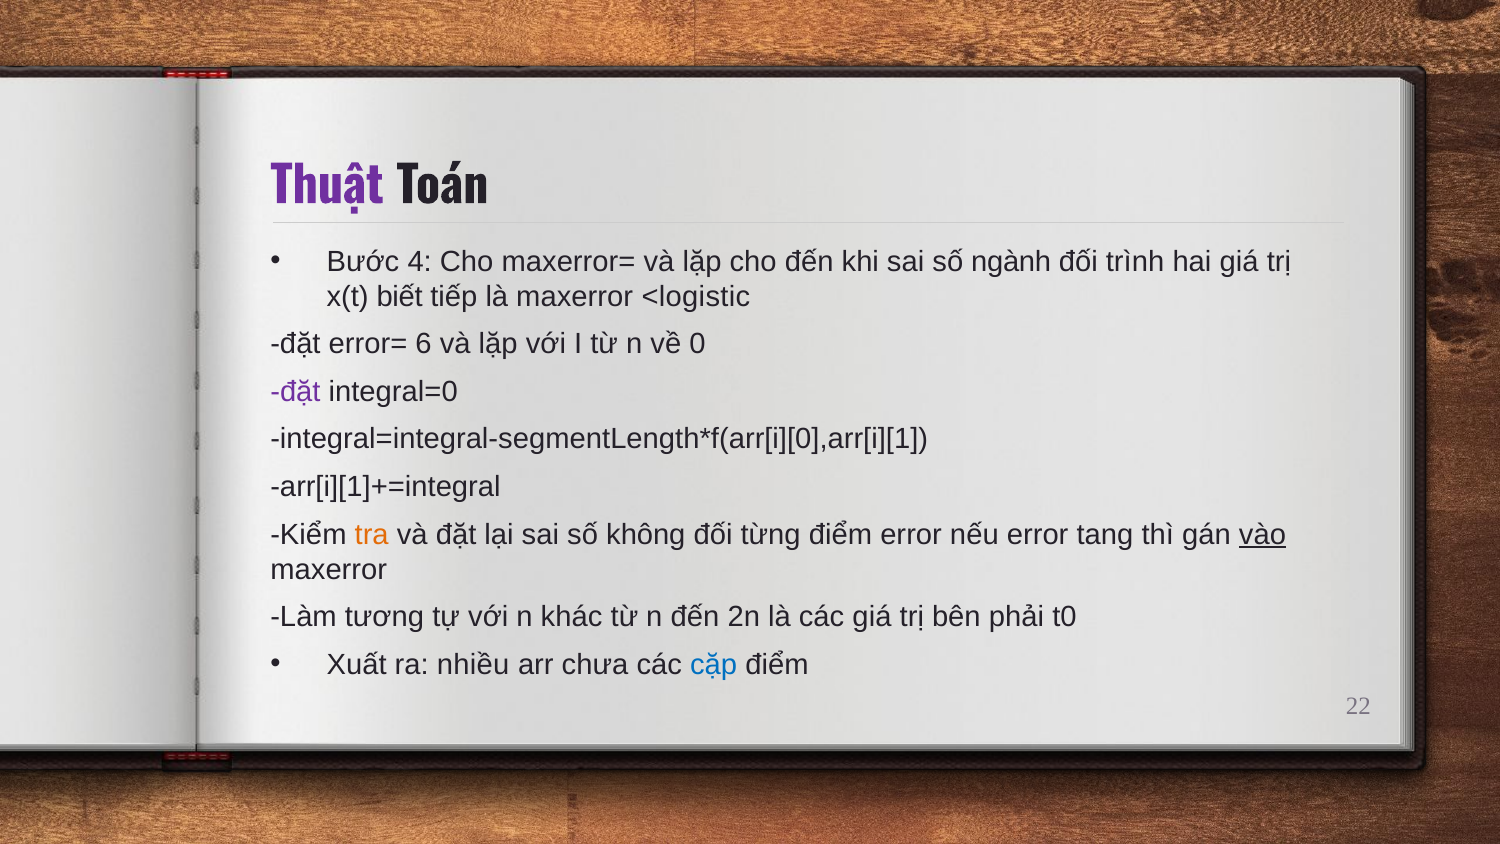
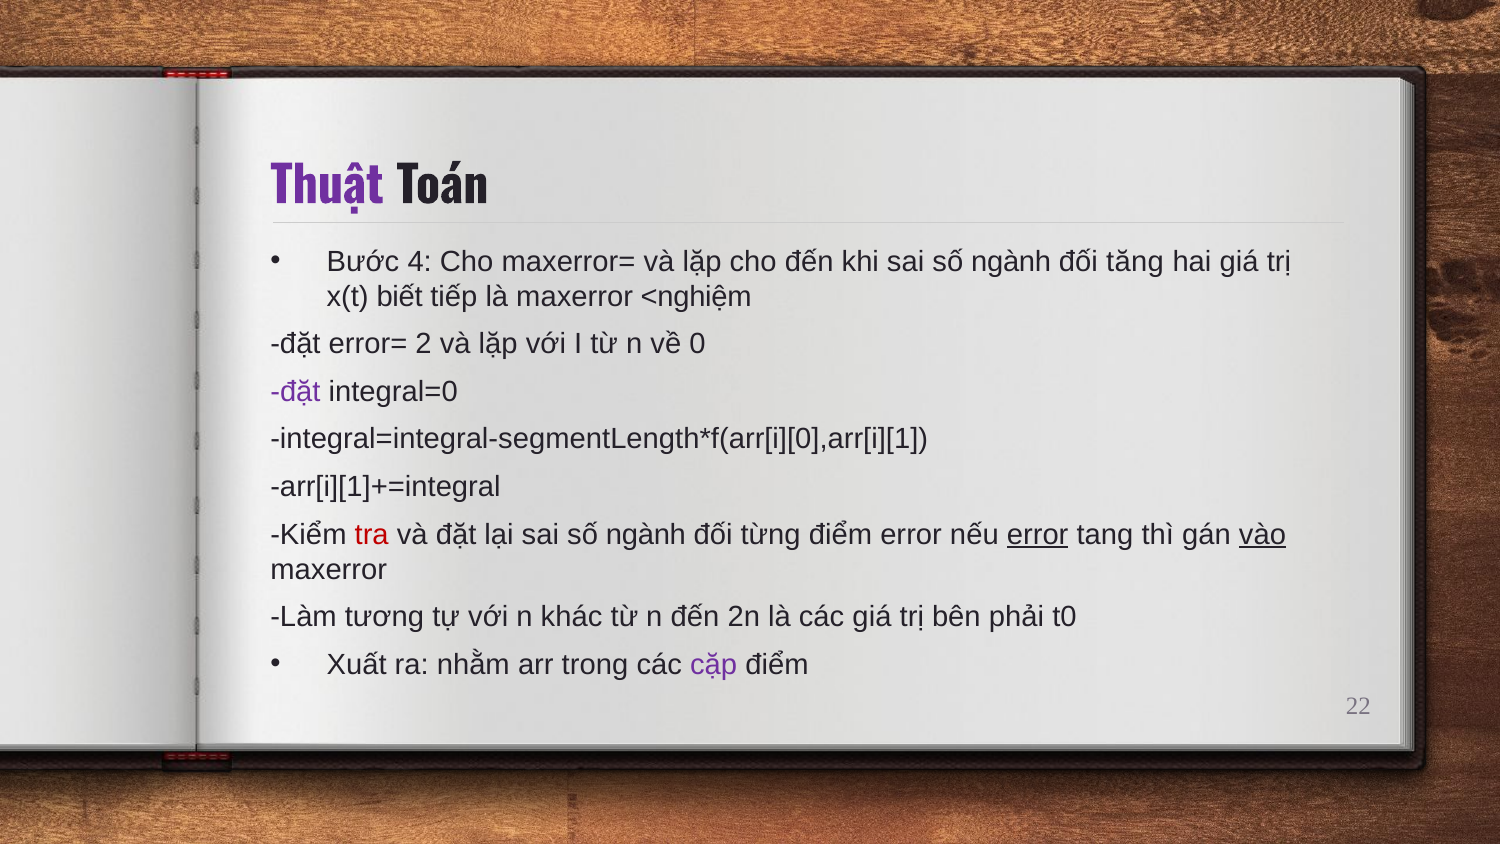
trình: trình -> tăng
<logistic: <logistic -> <nghiệm
6: 6 -> 2
tra colour: orange -> red
lại sai số không: không -> ngành
error at (1038, 534) underline: none -> present
nhiều: nhiều -> nhằm
chưa: chưa -> trong
cặp colour: blue -> purple
